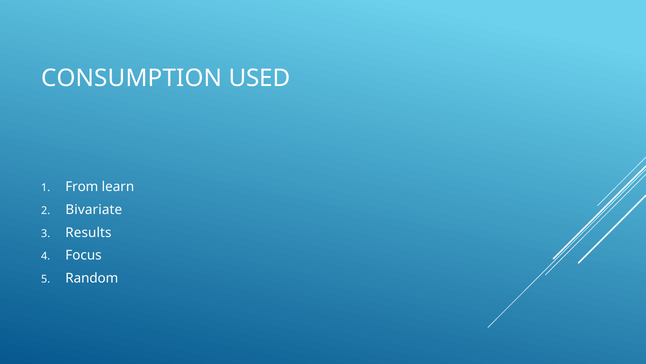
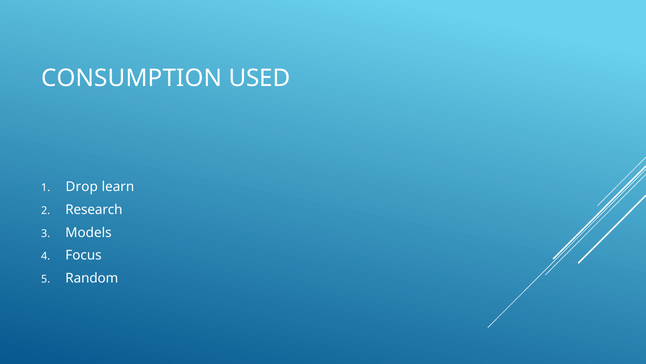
From: From -> Drop
Bivariate: Bivariate -> Research
Results: Results -> Models
